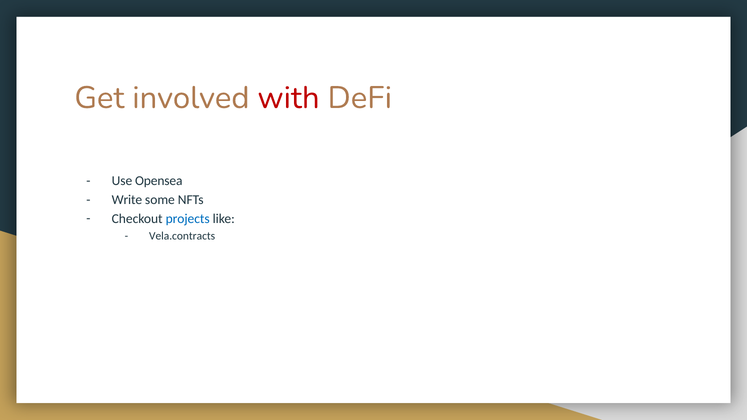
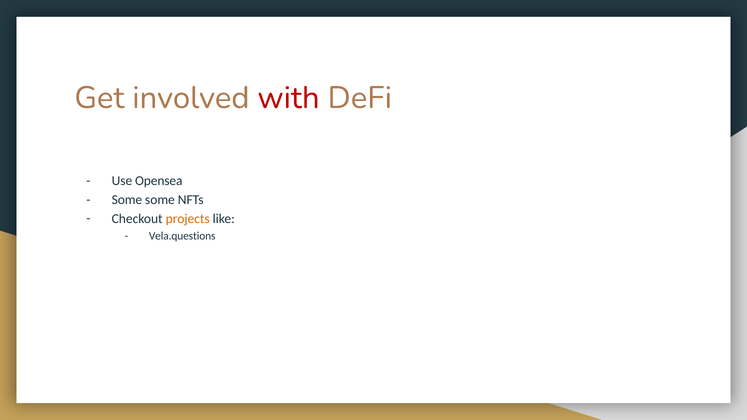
Write at (127, 200): Write -> Some
projects colour: blue -> orange
Vela.contracts: Vela.contracts -> Vela.questions
